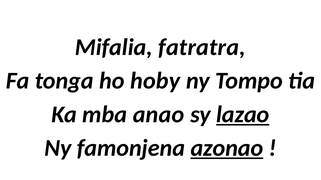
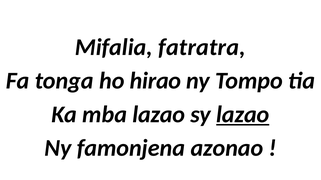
hoby: hoby -> hirao
mba anao: anao -> lazao
azonao underline: present -> none
